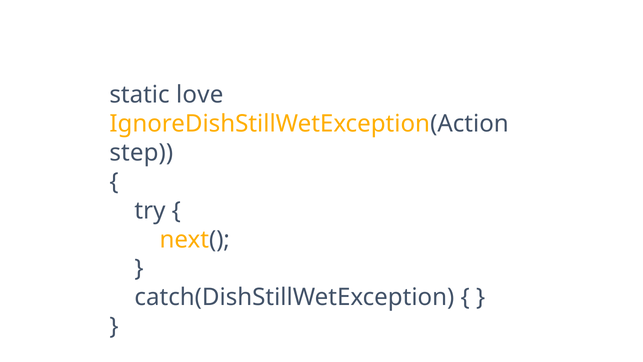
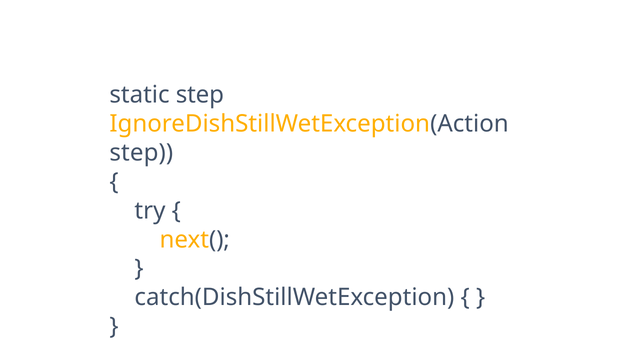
static love: love -> step
